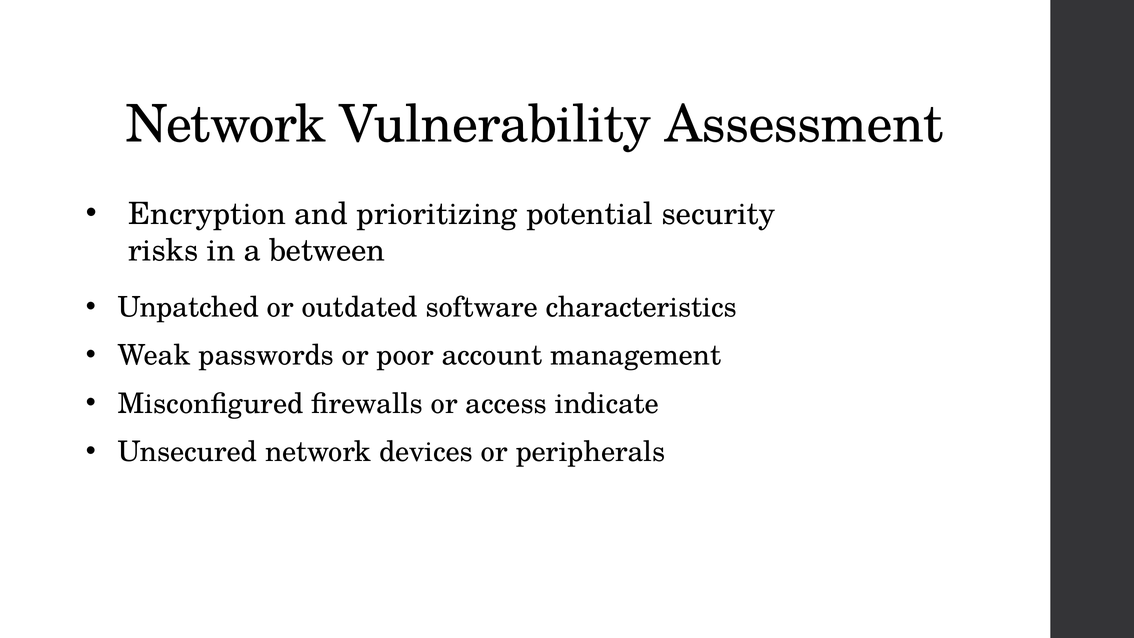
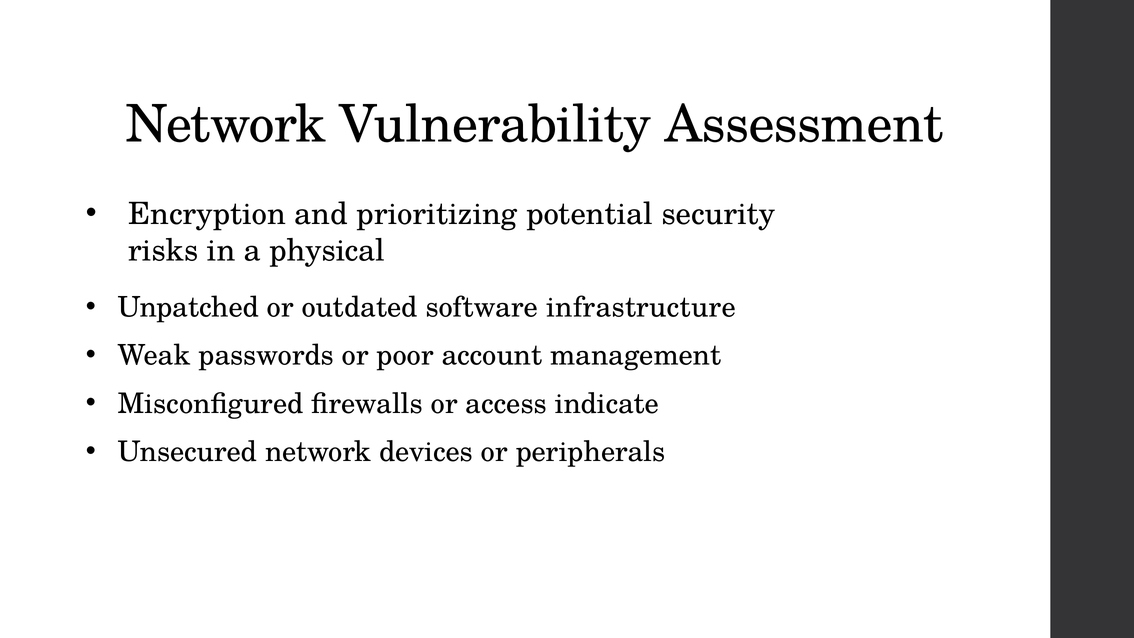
between: between -> physical
characteristics: characteristics -> infrastructure
